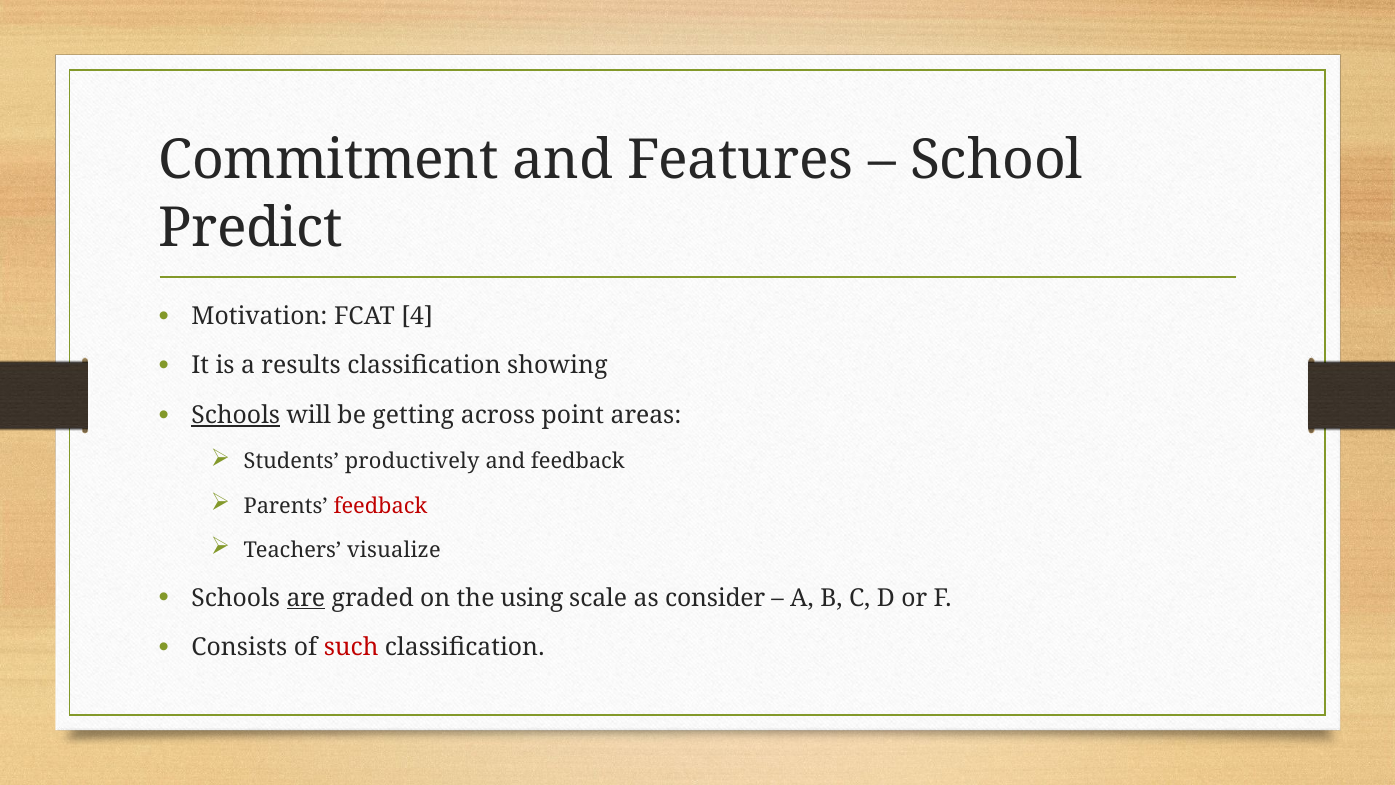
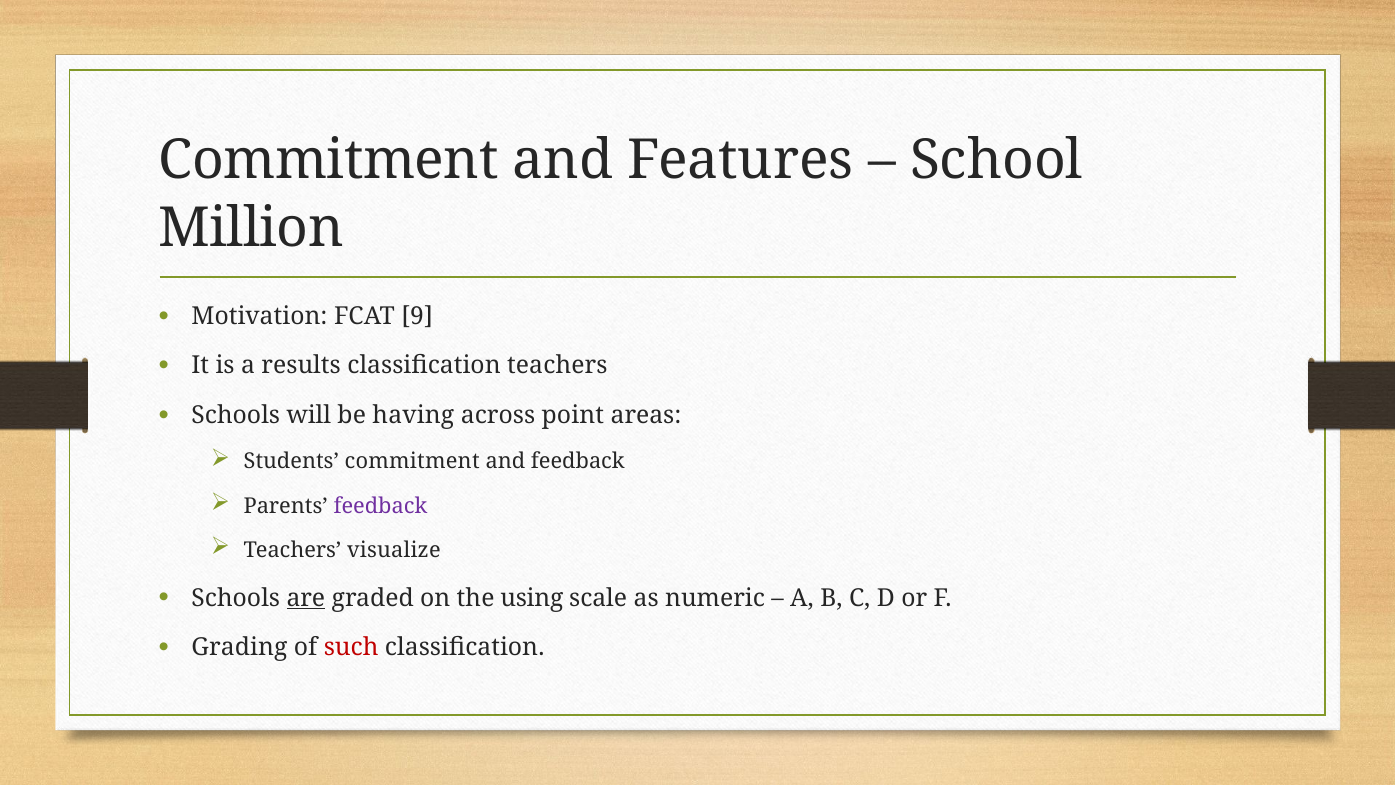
Predict: Predict -> Million
4: 4 -> 9
classification showing: showing -> teachers
Schools at (236, 415) underline: present -> none
getting: getting -> having
Students productively: productively -> commitment
feedback at (380, 506) colour: red -> purple
consider: consider -> numeric
Consists: Consists -> Grading
